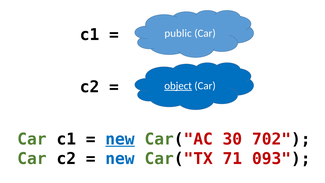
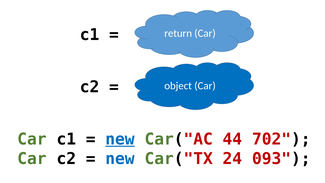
public: public -> return
object underline: present -> none
30: 30 -> 44
71: 71 -> 24
